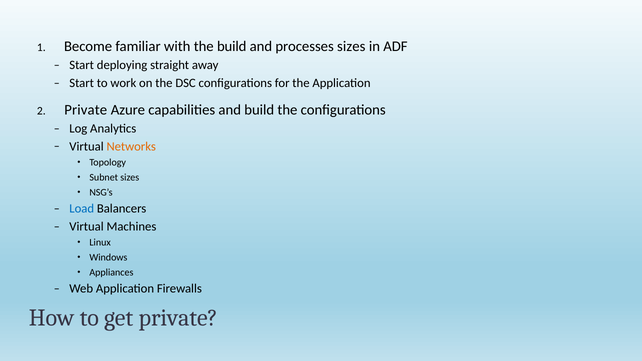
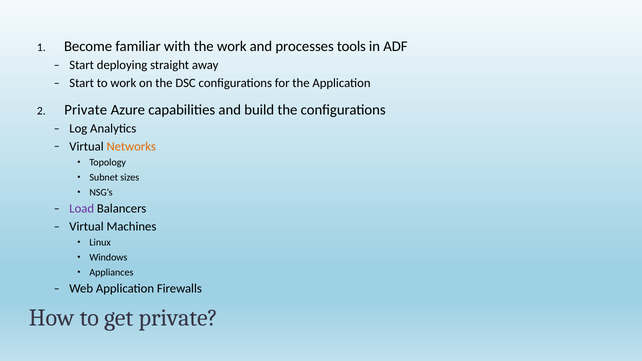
the build: build -> work
processes sizes: sizes -> tools
Load colour: blue -> purple
